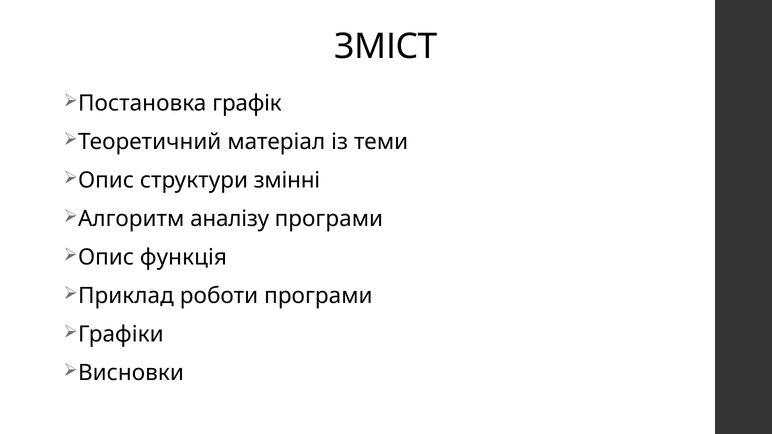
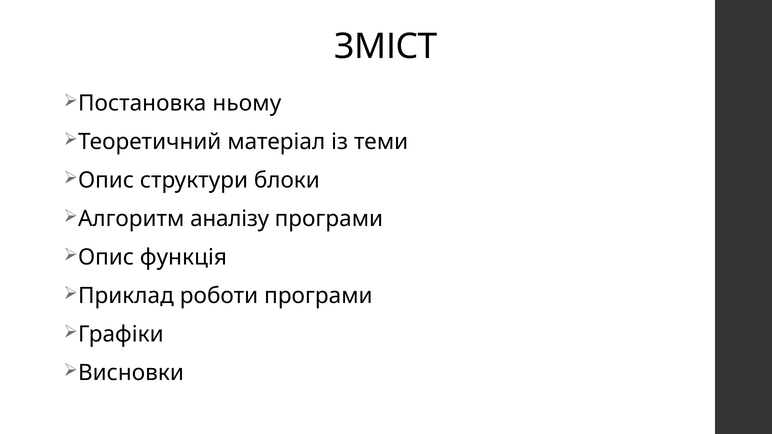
графік: графік -> ньому
змінні: змінні -> блоки
